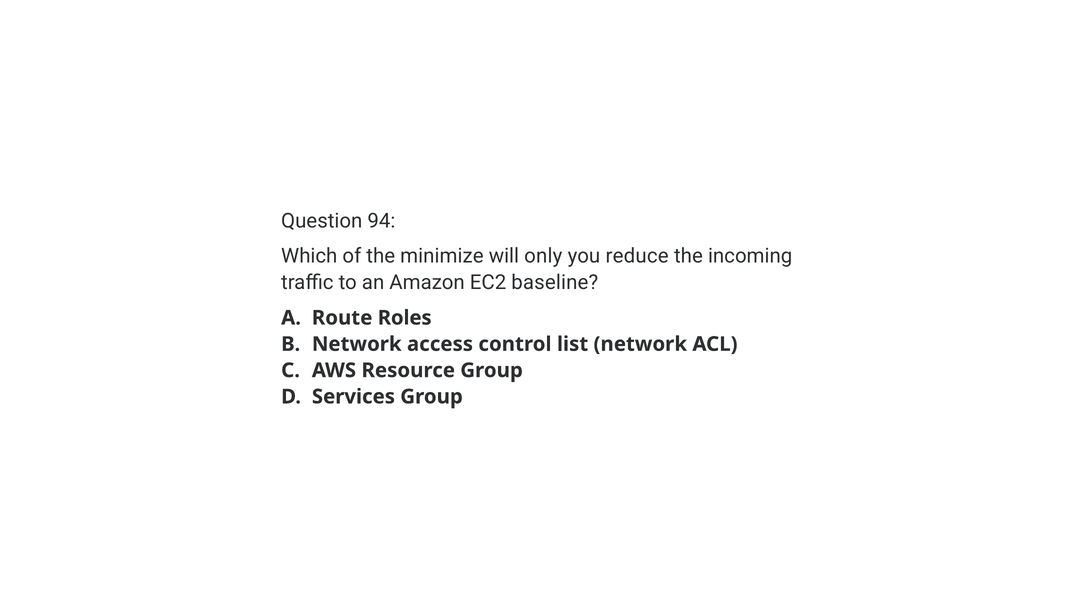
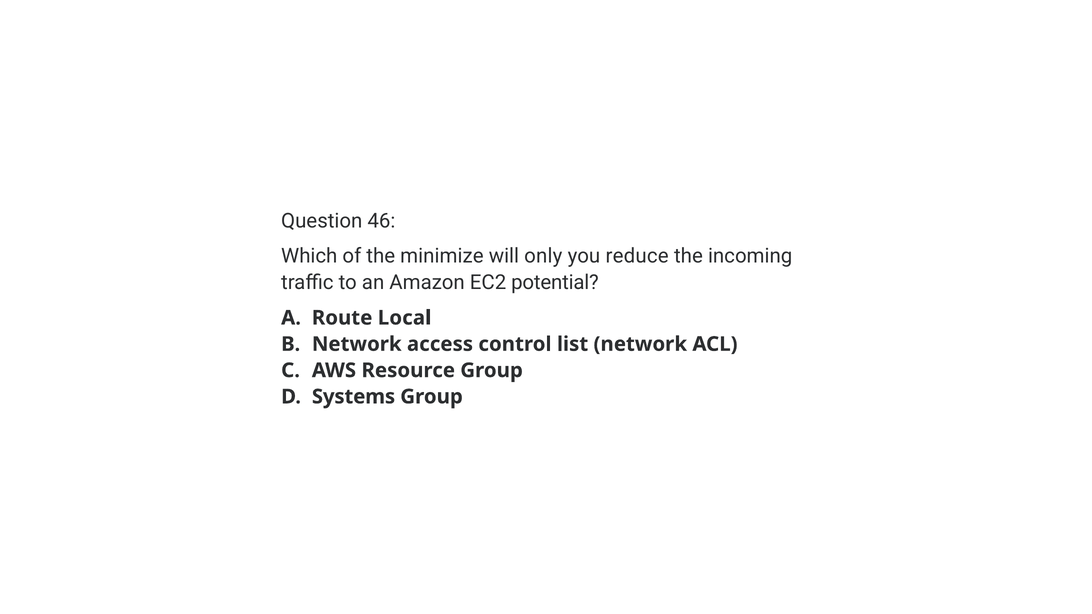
94: 94 -> 46
baseline: baseline -> potential
Roles: Roles -> Local
Services: Services -> Systems
